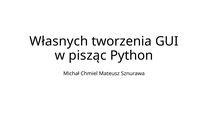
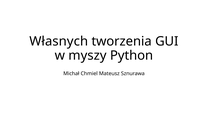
pisząc: pisząc -> myszy
